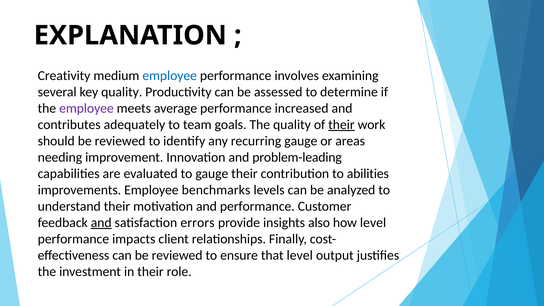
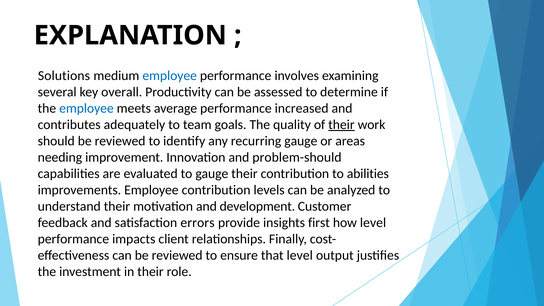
Creativity: Creativity -> Solutions
key quality: quality -> overall
employee at (86, 108) colour: purple -> blue
problem-leading: problem-leading -> problem-should
Employee benchmarks: benchmarks -> contribution
and performance: performance -> development
and at (101, 223) underline: present -> none
also: also -> first
